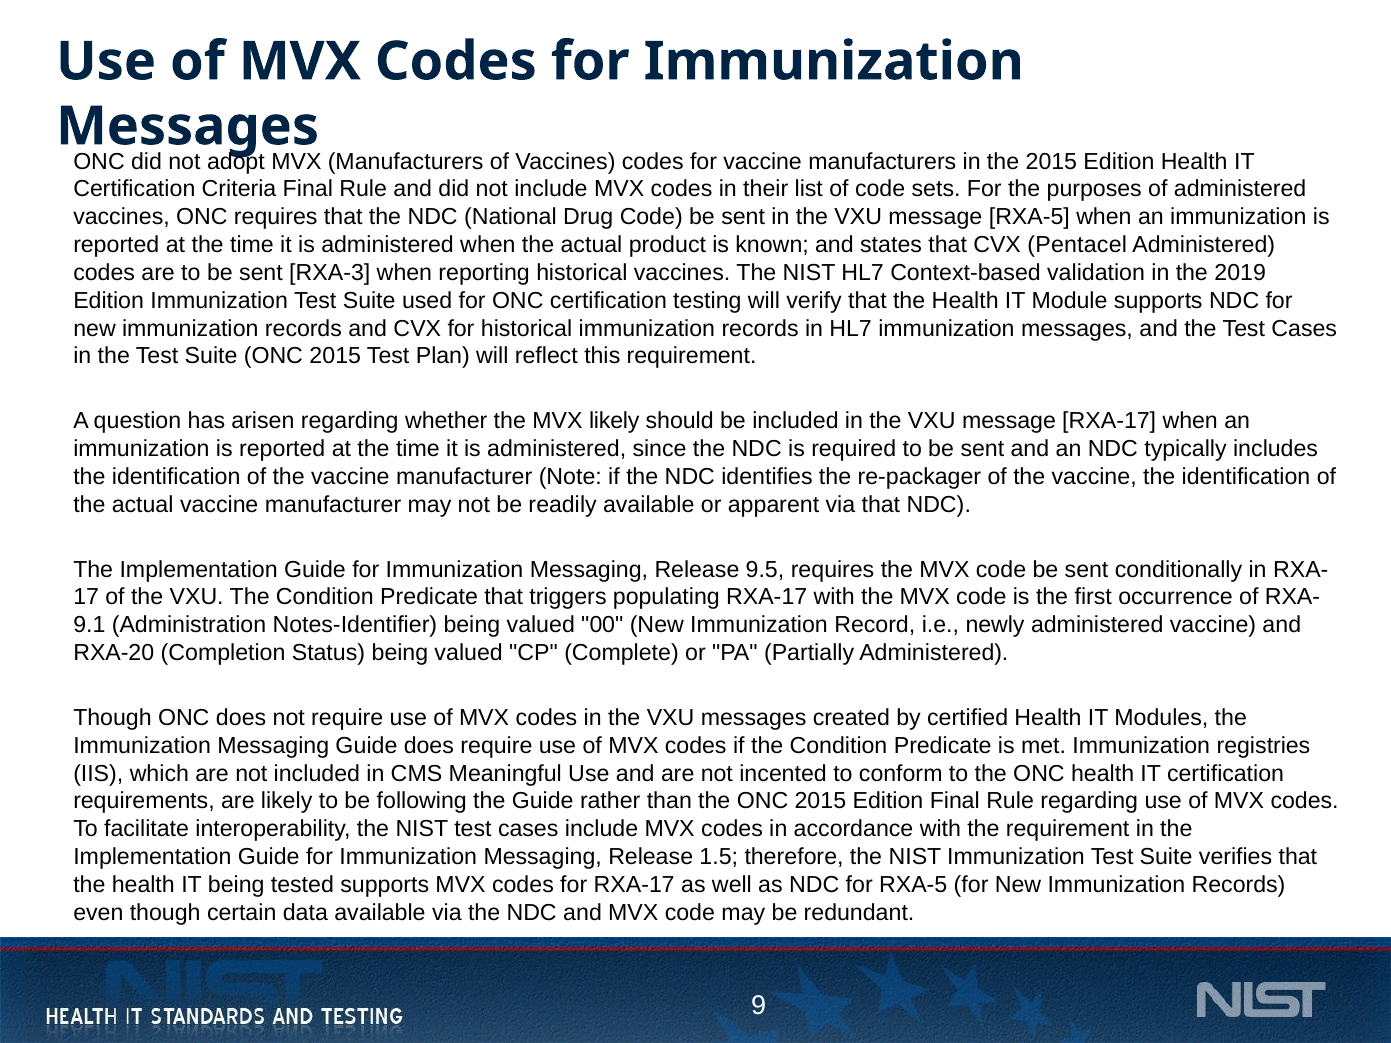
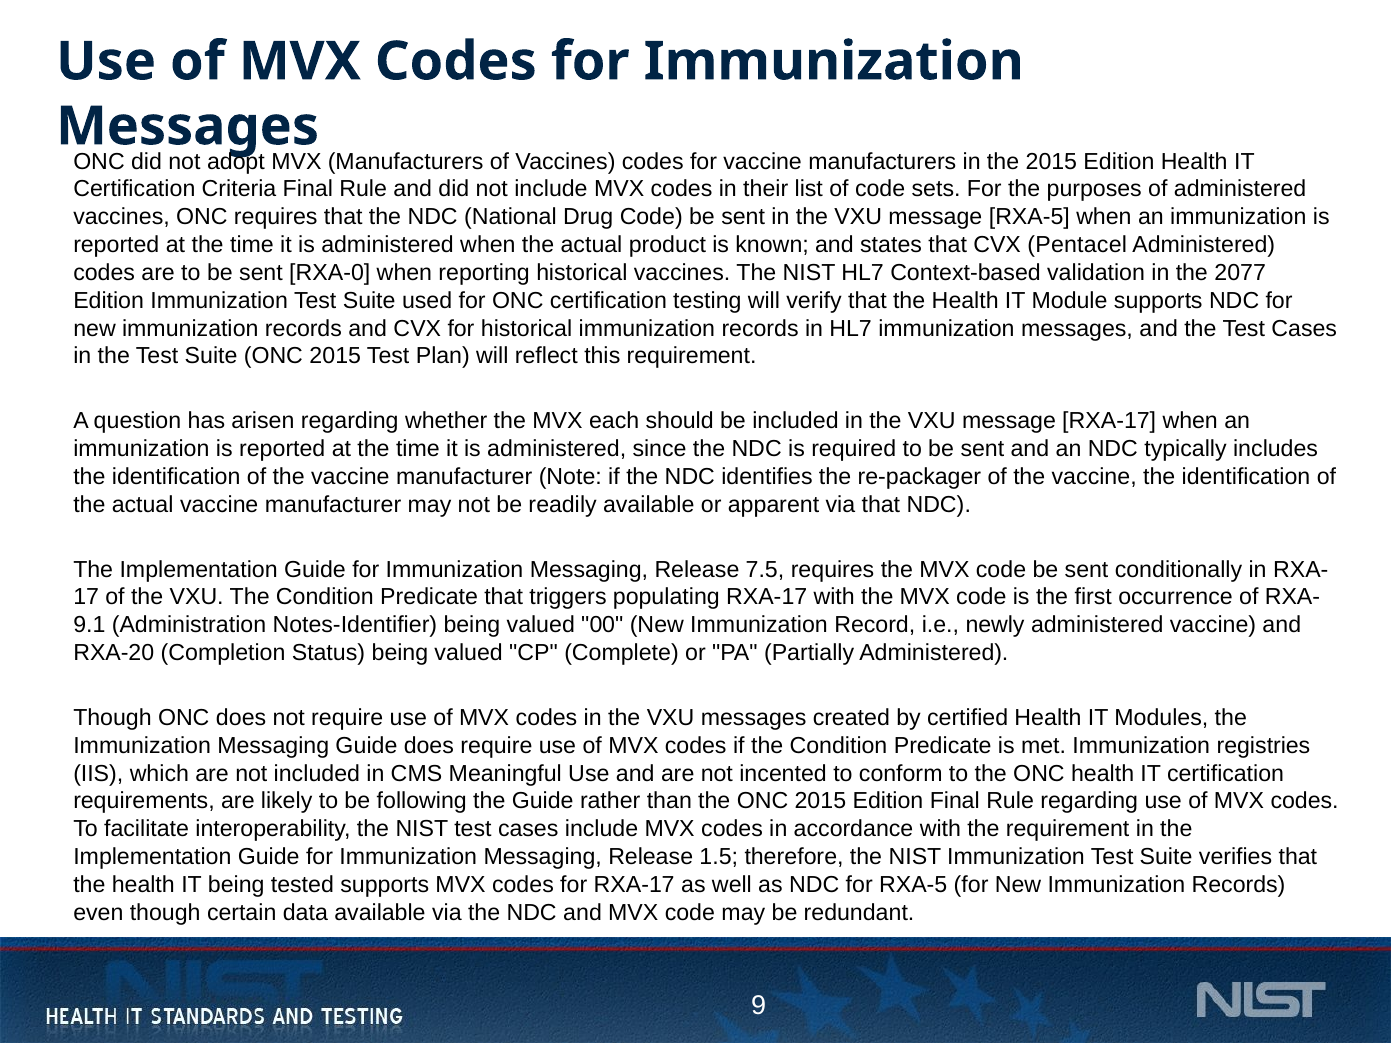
RXA-3: RXA-3 -> RXA-0
2019: 2019 -> 2077
MVX likely: likely -> each
9.5: 9.5 -> 7.5
